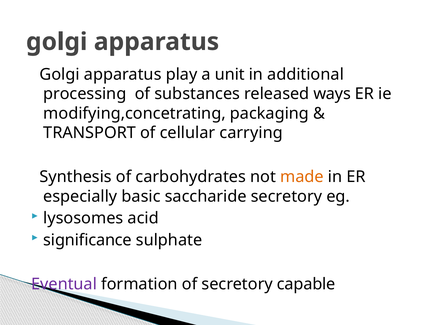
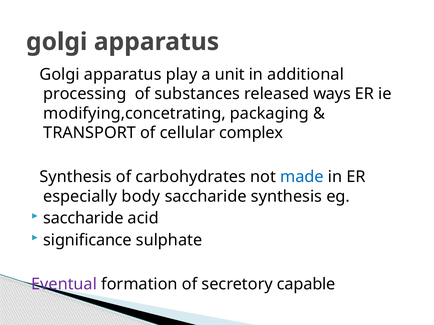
carrying: carrying -> complex
made colour: orange -> blue
basic: basic -> body
saccharide secretory: secretory -> synthesis
lysosomes at (83, 219): lysosomes -> saccharide
